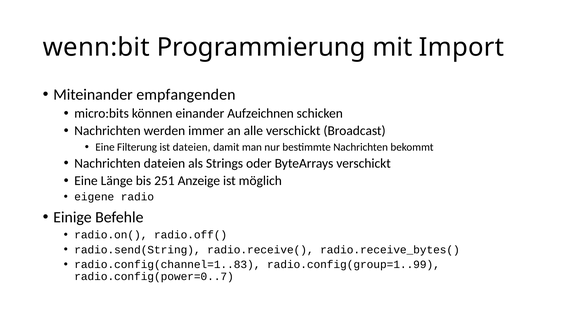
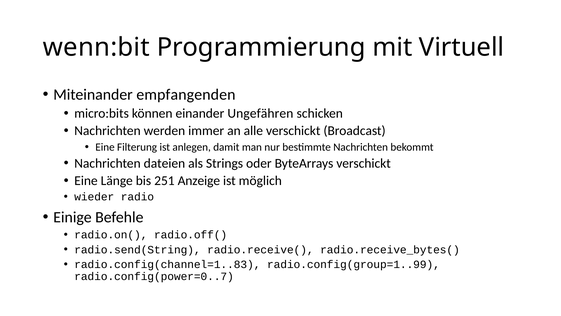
Import: Import -> Virtuell
Aufzeichnen: Aufzeichnen -> Ungefähren
ist dateien: dateien -> anlegen
eigene: eigene -> wieder
